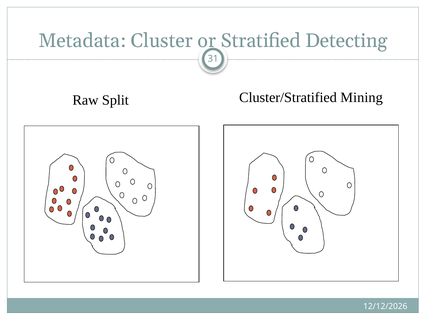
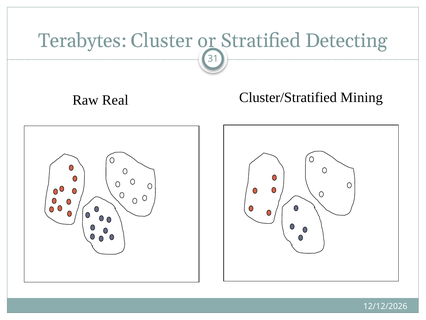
Metadata: Metadata -> Terabytes
Split: Split -> Real
